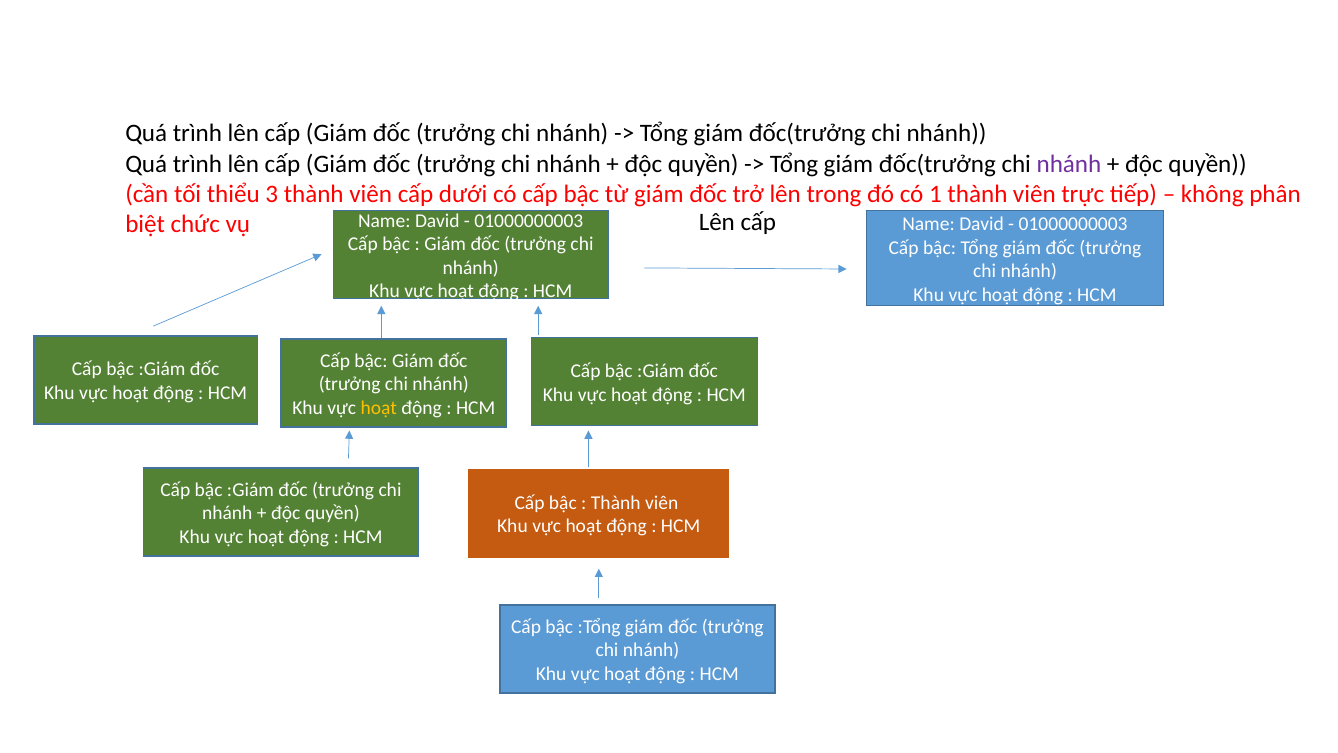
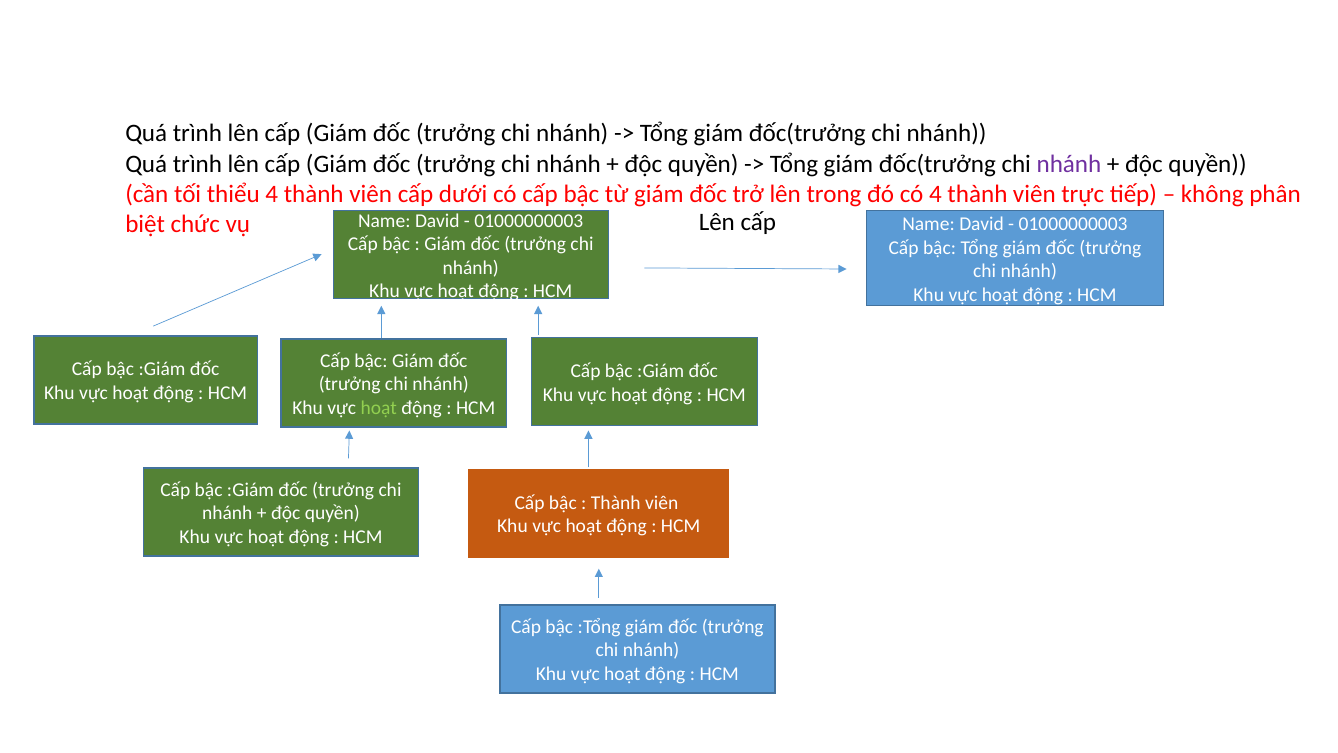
thiểu 3: 3 -> 4
có 1: 1 -> 4
hoạt at (379, 407) colour: yellow -> light green
